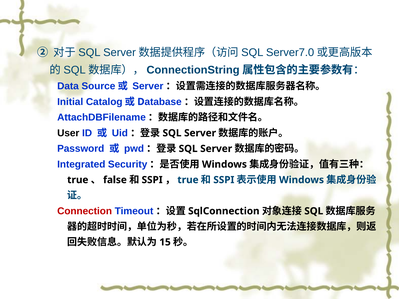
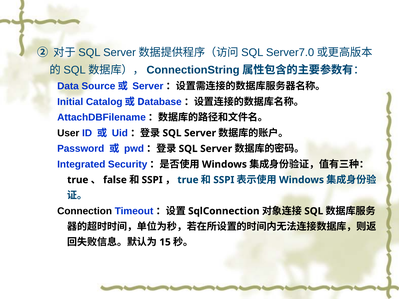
Connection colour: red -> black
